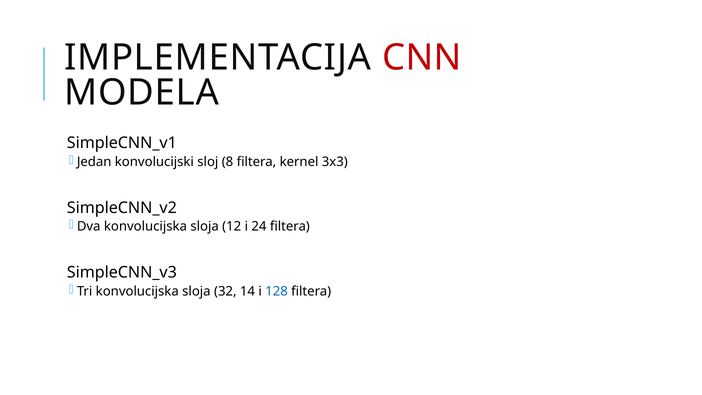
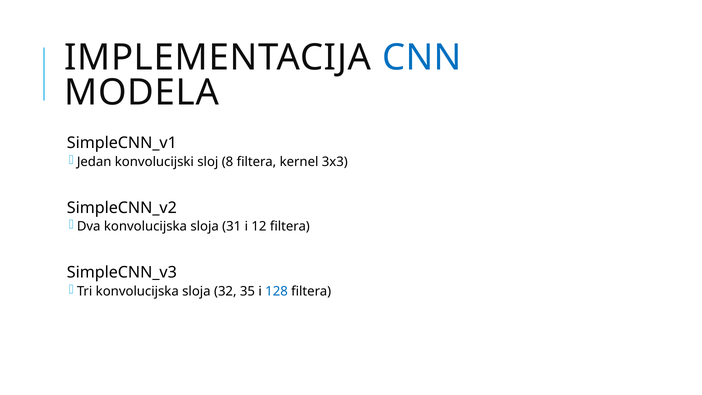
CNN colour: red -> blue
12: 12 -> 31
24: 24 -> 12
14: 14 -> 35
